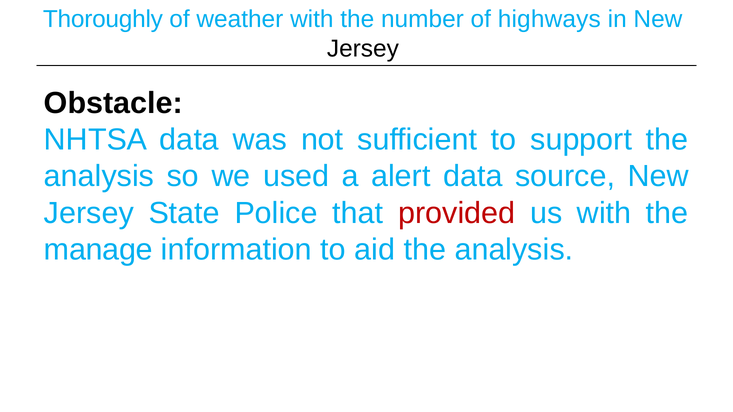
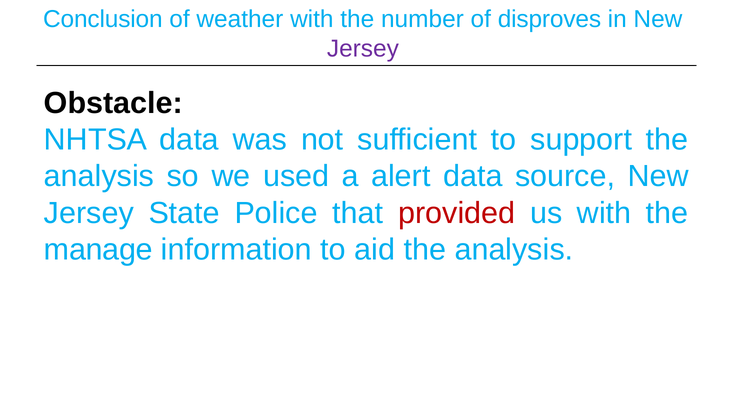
Thoroughly: Thoroughly -> Conclusion
highways: highways -> disproves
Jersey at (363, 48) colour: black -> purple
